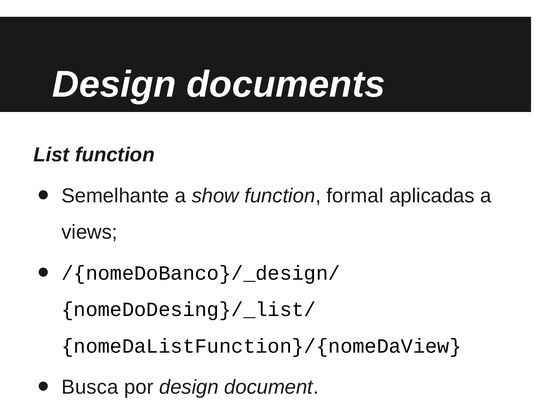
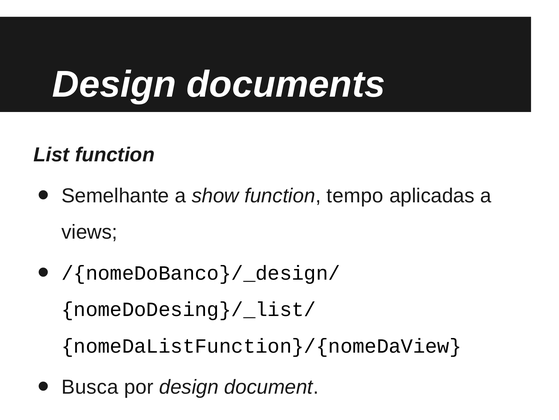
formal: formal -> tempo
